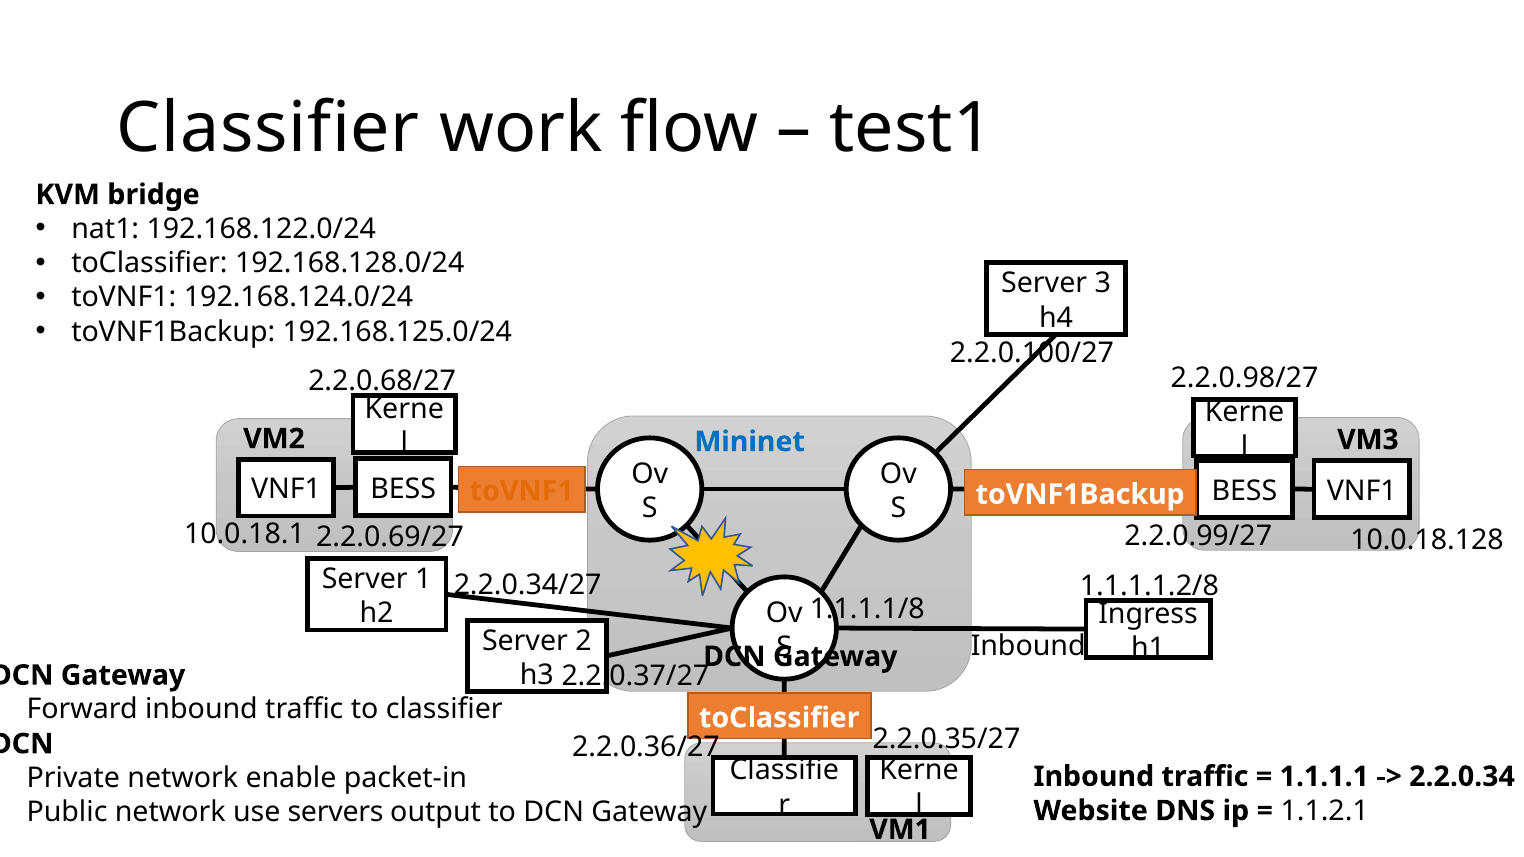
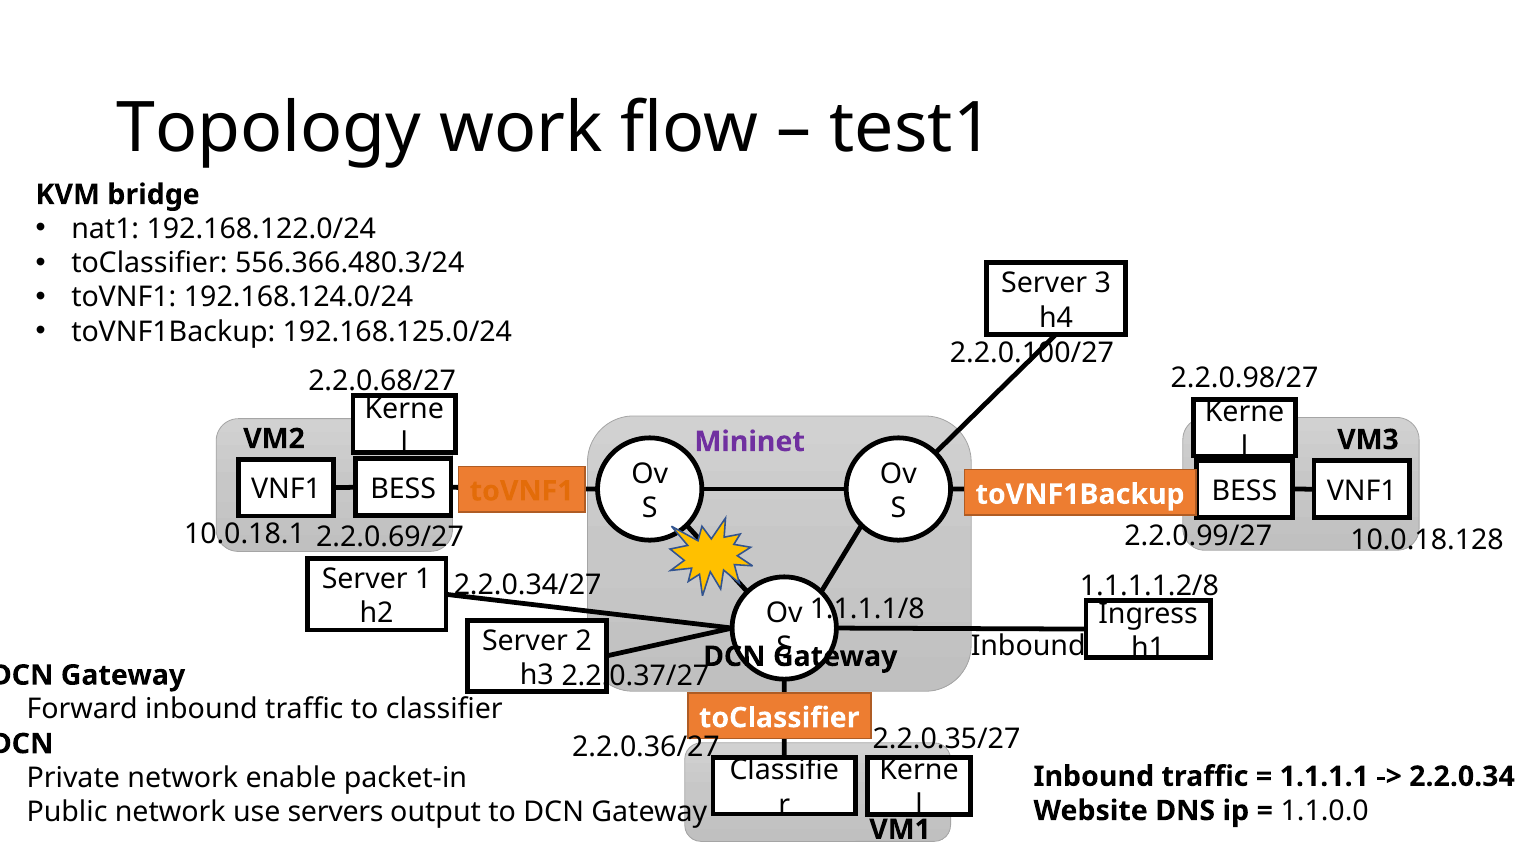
Classifier at (268, 128): Classifier -> Topology
192.168.128.0/24: 192.168.128.0/24 -> 556.366.480.3/24
Mininet colour: blue -> purple
1.1.2.1: 1.1.2.1 -> 1.1.0.0
